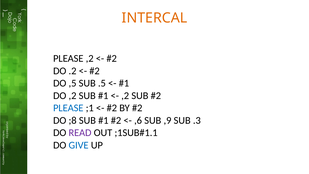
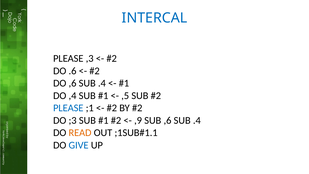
INTERCAL colour: orange -> blue
PLEASE ,2: ,2 -> ,3
.2: .2 -> .6
DO ,5: ,5 -> ,6
.5 at (102, 83): .5 -> .4
DO ,2: ,2 -> ,4
,2 at (125, 96): ,2 -> ,5
;8: ;8 -> ;3
,6: ,6 -> ,9
SUB ,9: ,9 -> ,6
.3 at (197, 120): .3 -> .4
READ colour: purple -> orange
